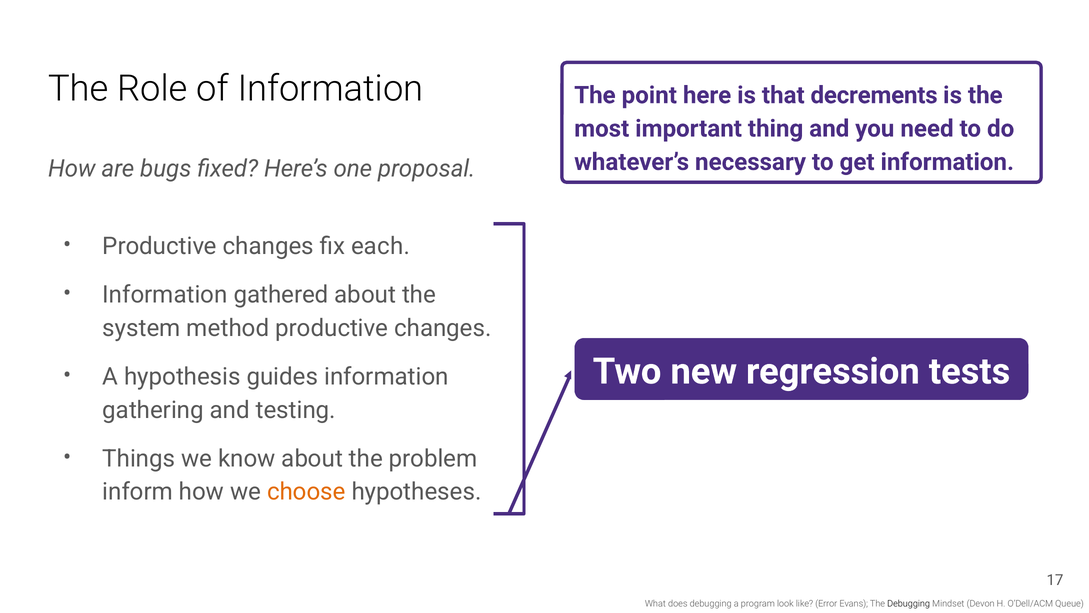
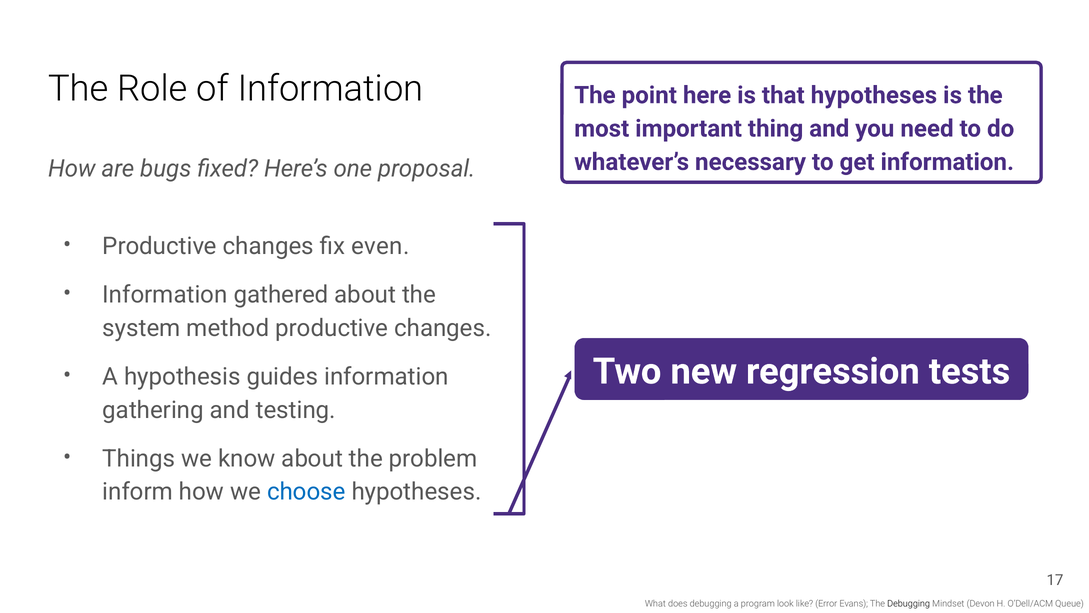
that decrements: decrements -> hypotheses
each: each -> even
choose colour: orange -> blue
